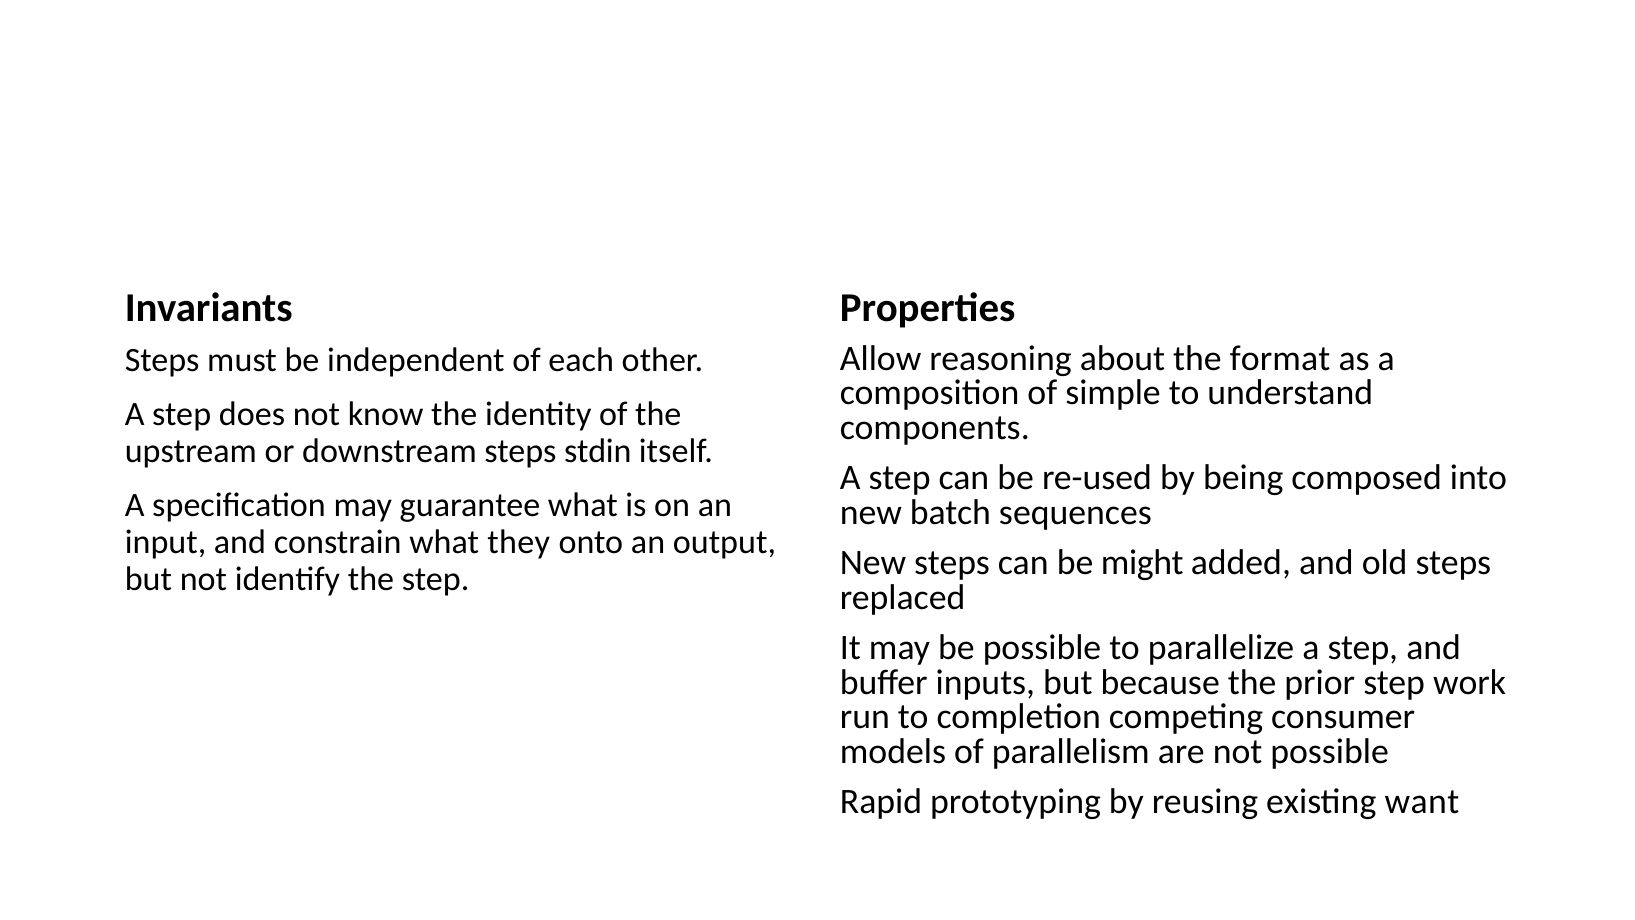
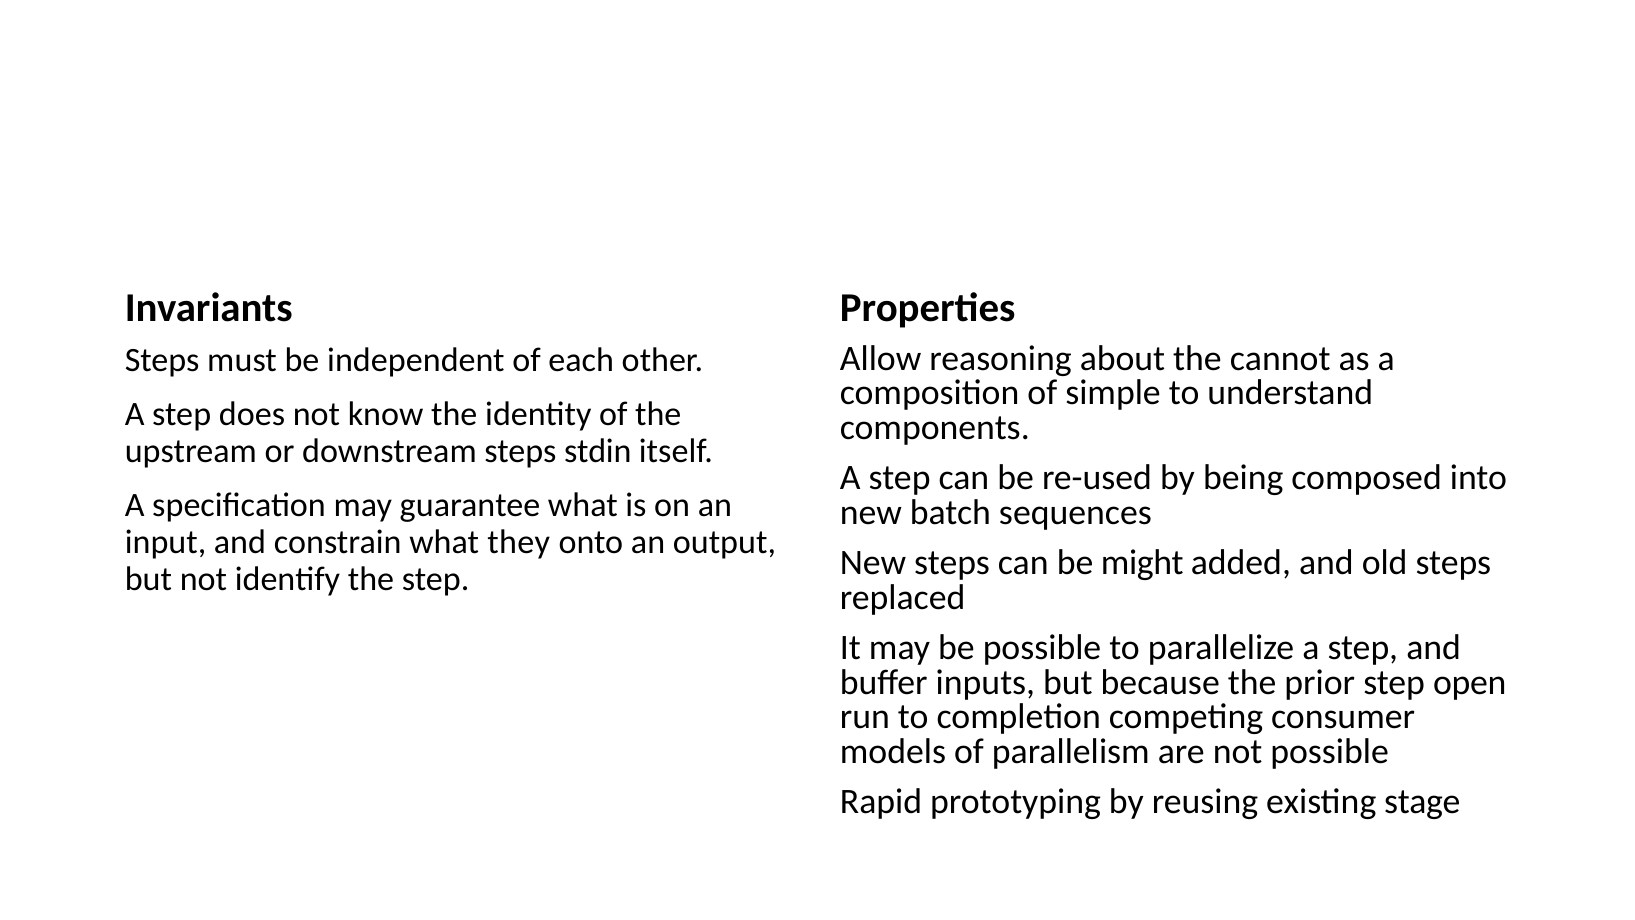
format: format -> cannot
work: work -> open
want: want -> stage
